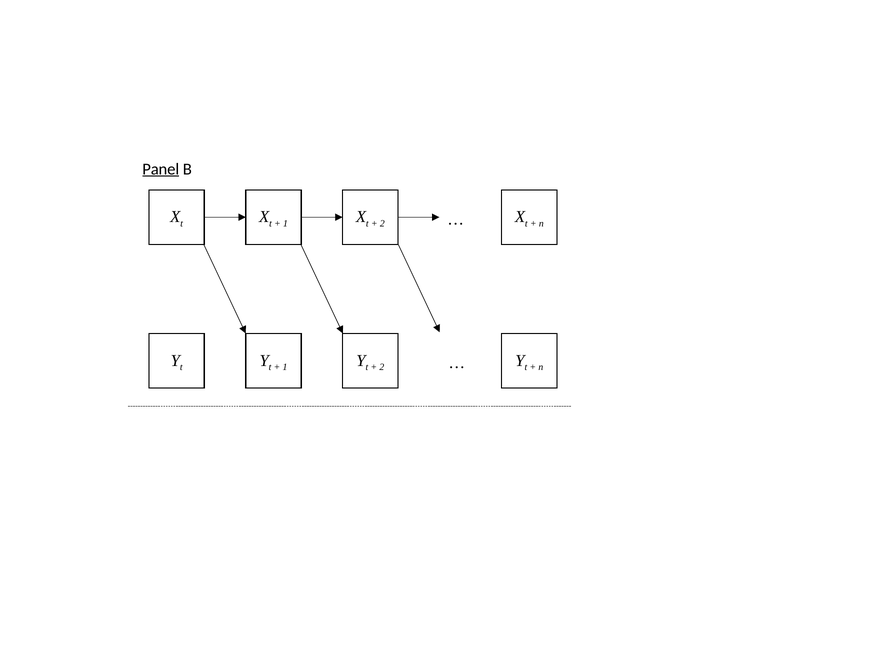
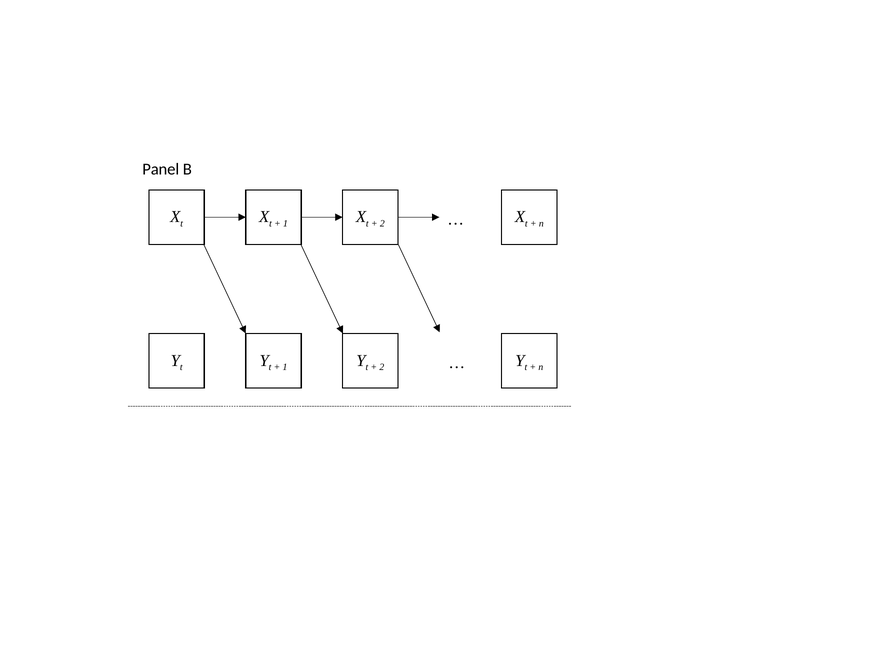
Panel underline: present -> none
